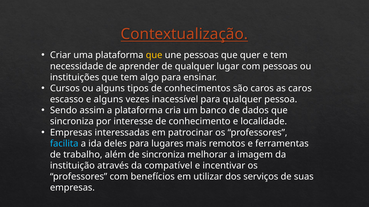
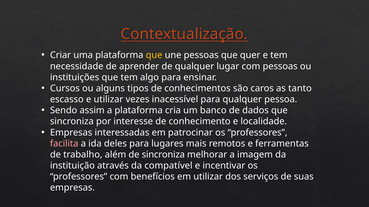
as caros: caros -> tanto
e alguns: alguns -> utilizar
facilita colour: light blue -> pink
